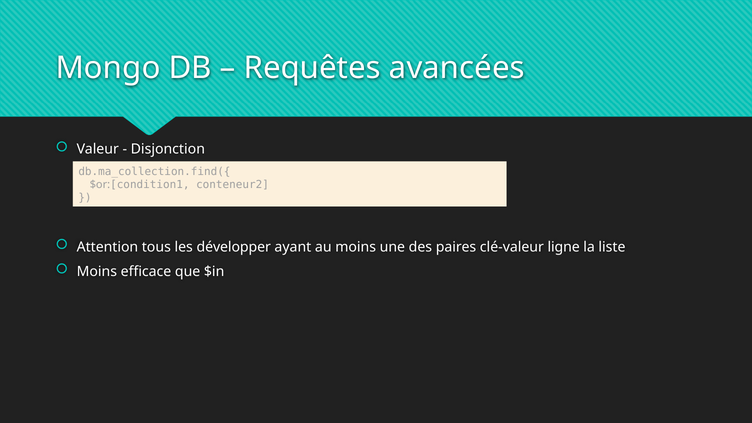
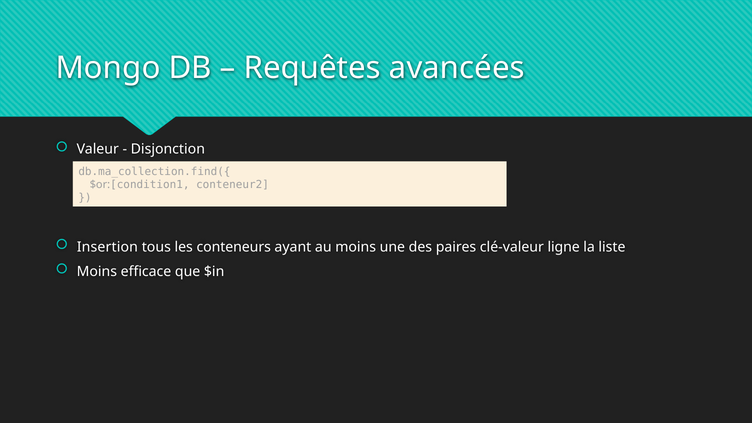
Attention: Attention -> Insertion
développer: développer -> conteneurs
